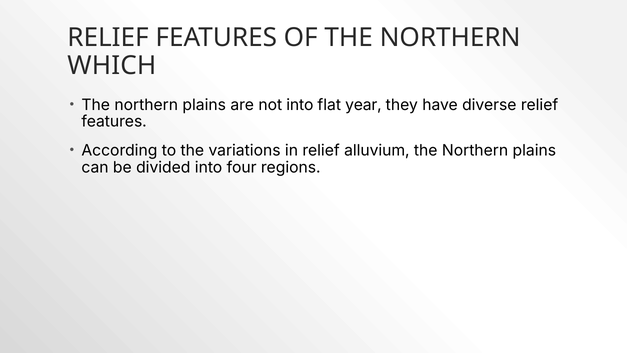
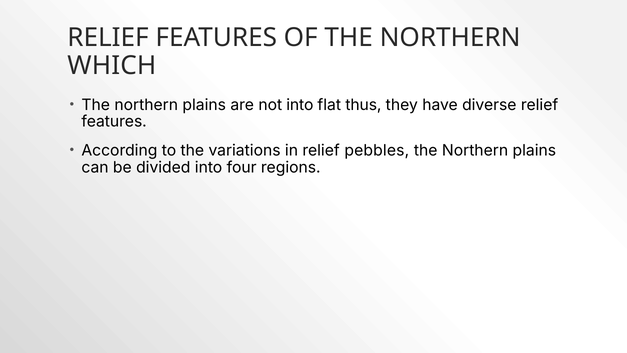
year: year -> thus
alluvium: alluvium -> pebbles
